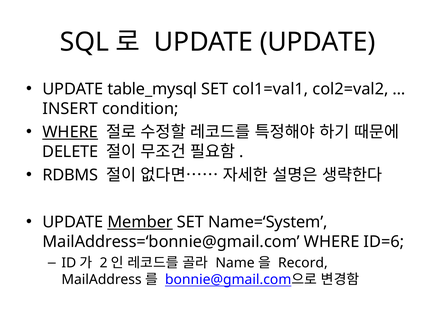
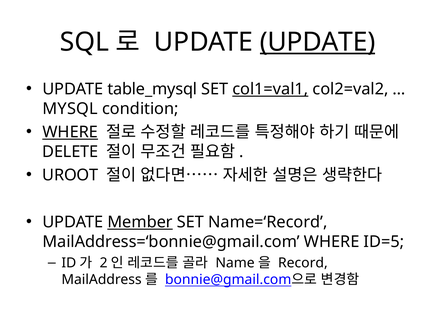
UPDATE at (318, 42) underline: none -> present
col1=val1 underline: none -> present
INSERT: INSERT -> MYSQL
RDBMS: RDBMS -> UROOT
Name=‘System: Name=‘System -> Name=‘Record
ID=6: ID=6 -> ID=5
